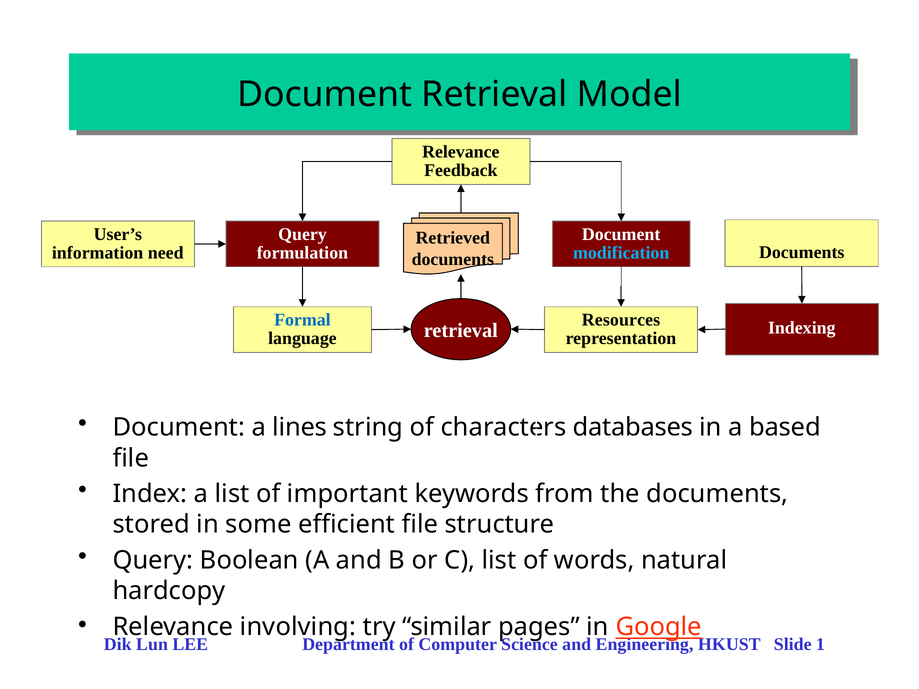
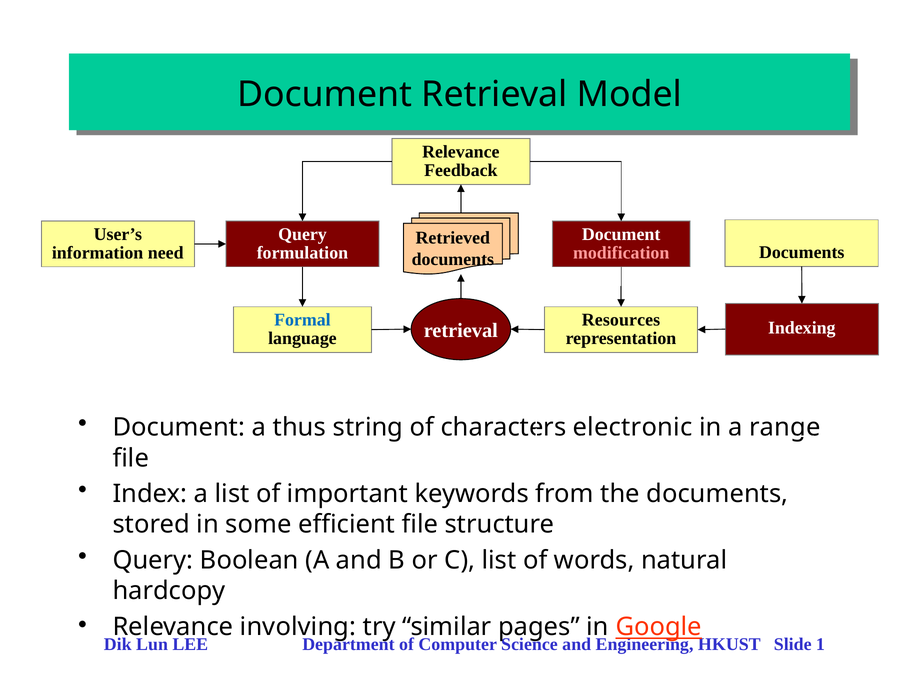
modification colour: light blue -> pink
lines: lines -> thus
databases: databases -> electronic
based: based -> range
